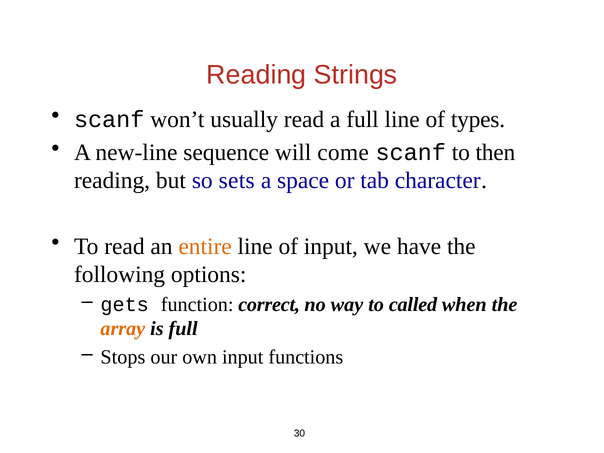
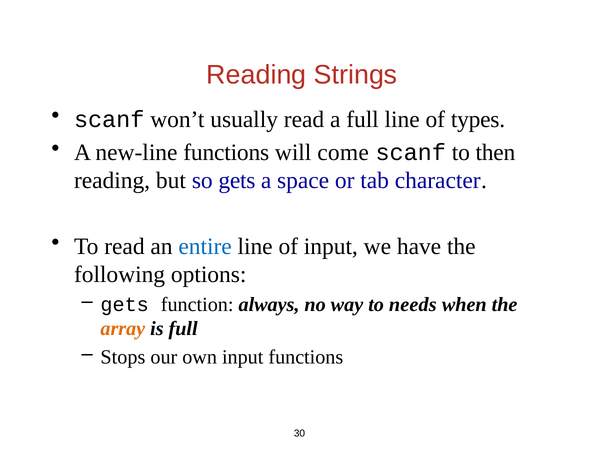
new-line sequence: sequence -> functions
so sets: sets -> gets
entire colour: orange -> blue
correct: correct -> always
called: called -> needs
